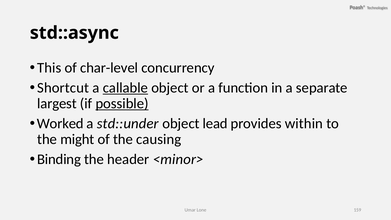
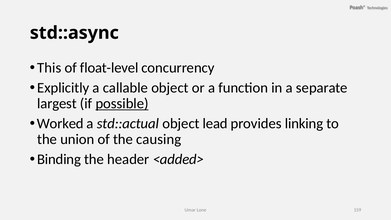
char-level: char-level -> float-level
Shortcut: Shortcut -> Explicitly
callable underline: present -> none
std::under: std::under -> std::actual
within: within -> linking
might: might -> union
<minor>: <minor> -> <added>
